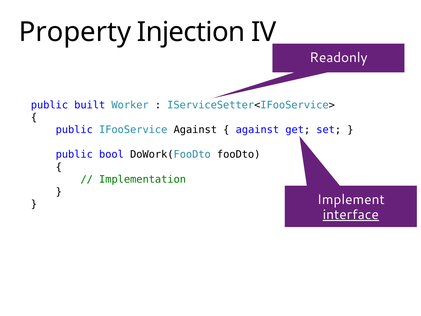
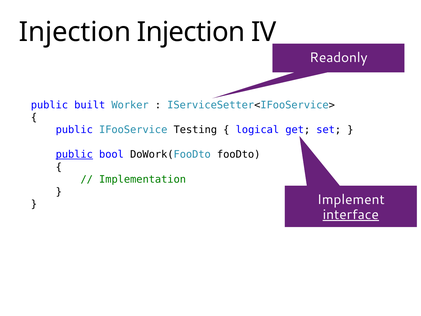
Property at (75, 32): Property -> Injection
IFooService Against: Against -> Testing
against at (257, 130): against -> logical
public at (74, 154) underline: none -> present
